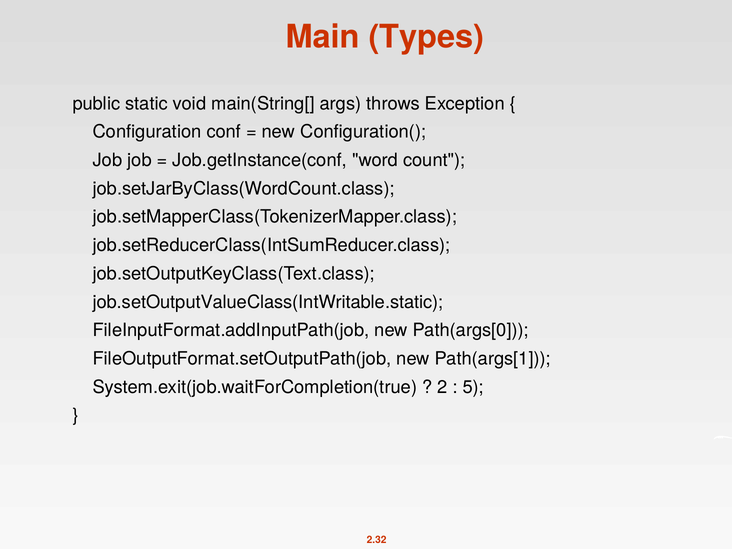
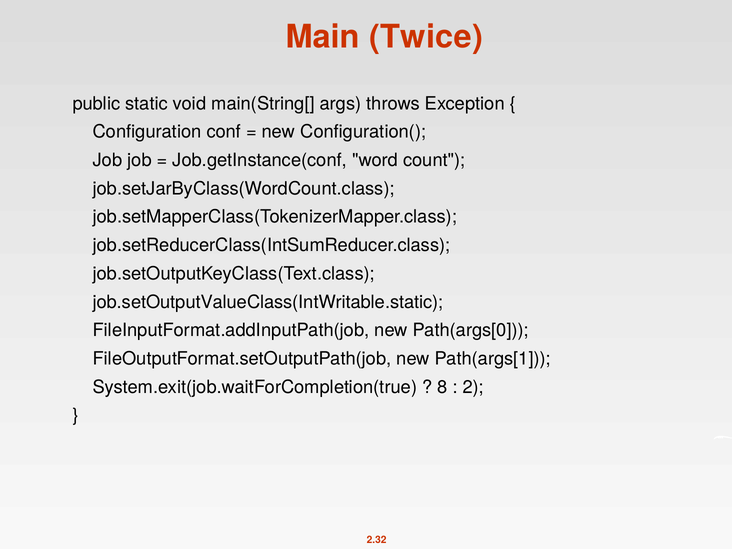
Types: Types -> Twice
2: 2 -> 8
5: 5 -> 2
